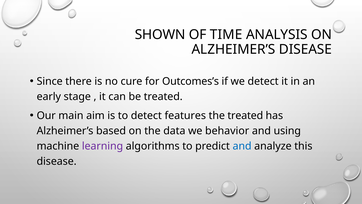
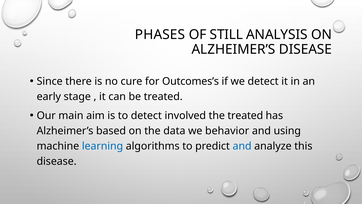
SHOWN: SHOWN -> PHASES
TIME: TIME -> STILL
features: features -> involved
learning colour: purple -> blue
